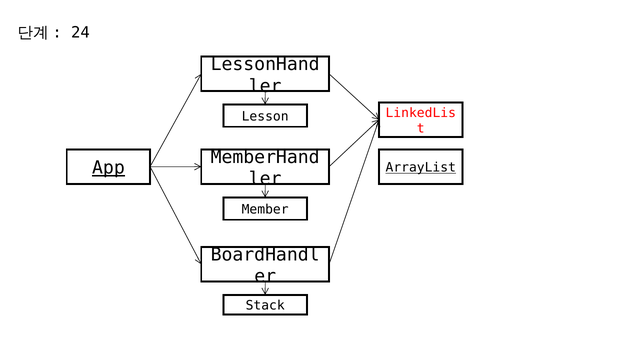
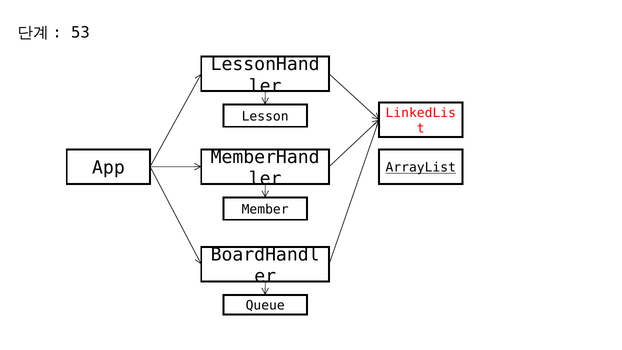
24: 24 -> 53
App underline: present -> none
Stack: Stack -> Queue
